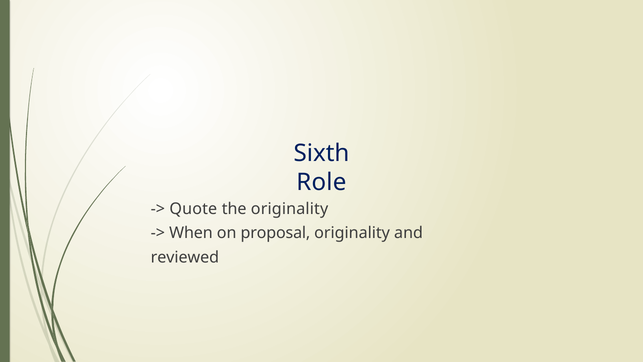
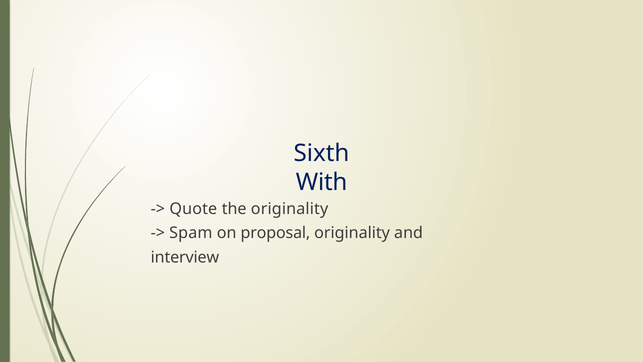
Role: Role -> With
When: When -> Spam
reviewed: reviewed -> interview
